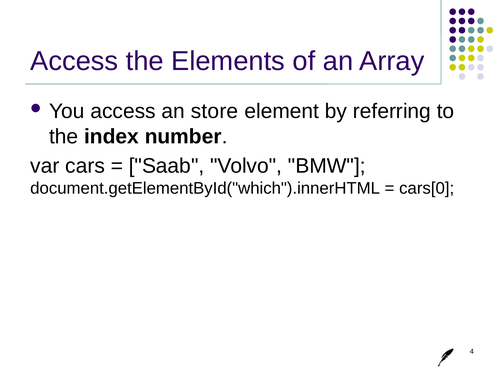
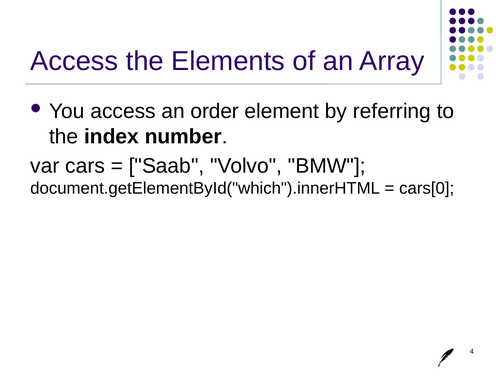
store: store -> order
